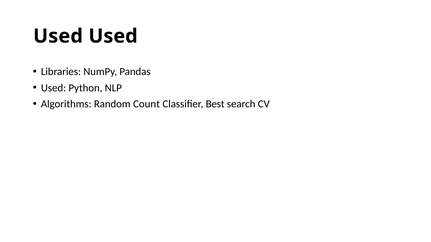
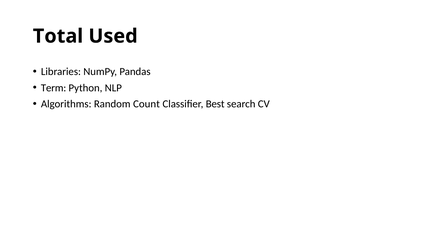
Used at (58, 36): Used -> Total
Used at (54, 88): Used -> Term
